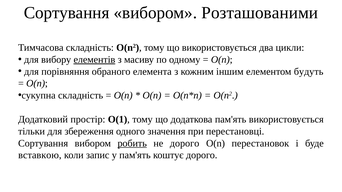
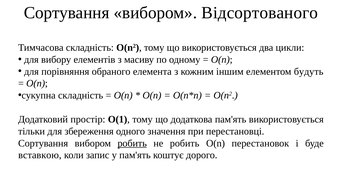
Розташованими: Розташованими -> Відсортованого
елементів underline: present -> none
не дорого: дорого -> робить
